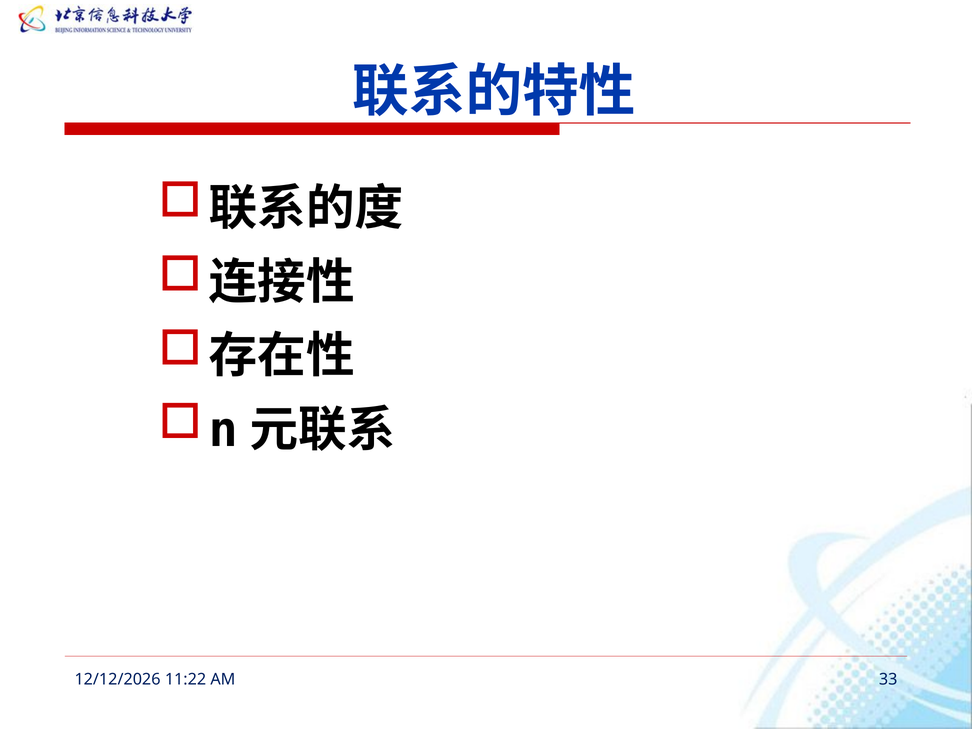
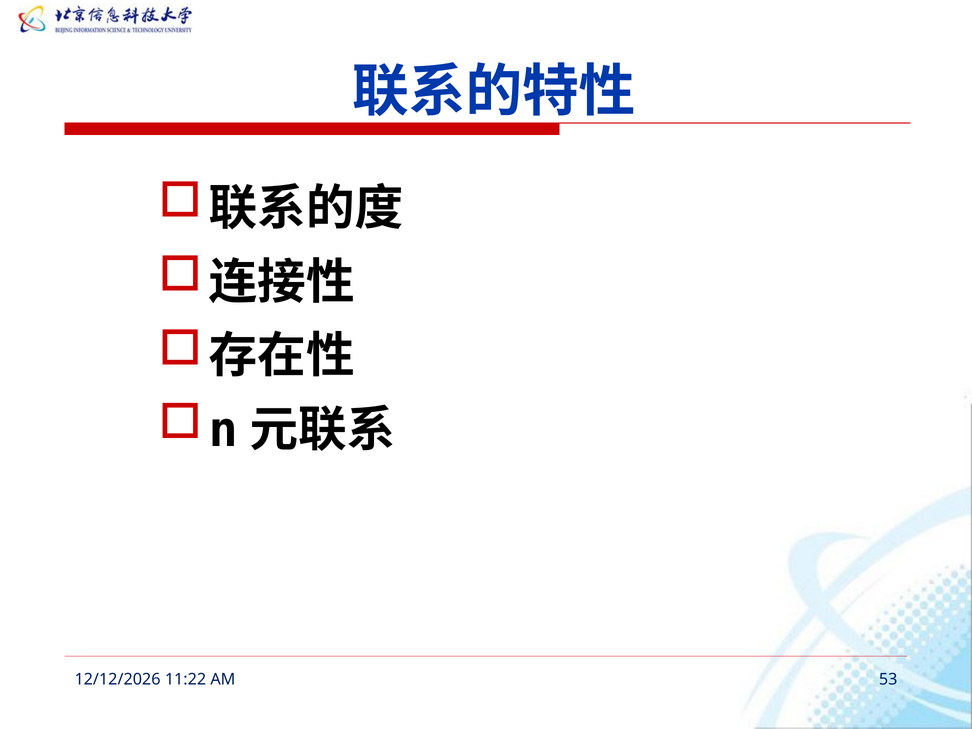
33: 33 -> 53
